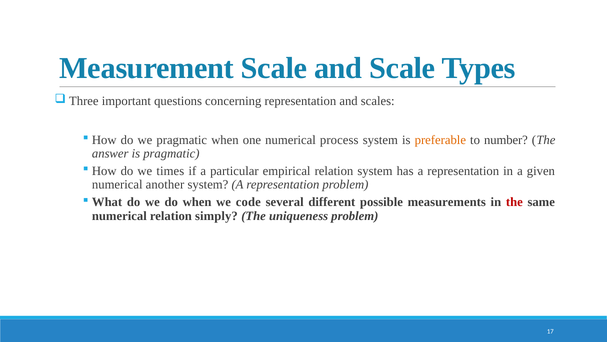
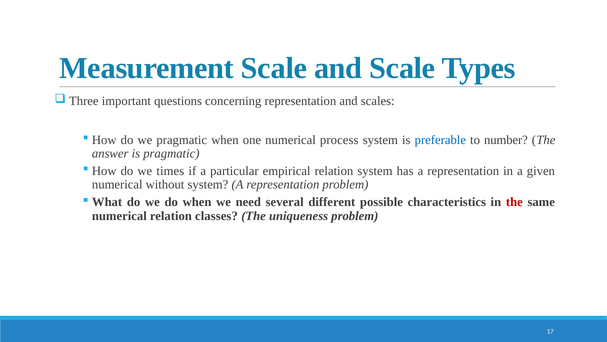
preferable colour: orange -> blue
another: another -> without
code: code -> need
measurements: measurements -> characteristics
simply: simply -> classes
